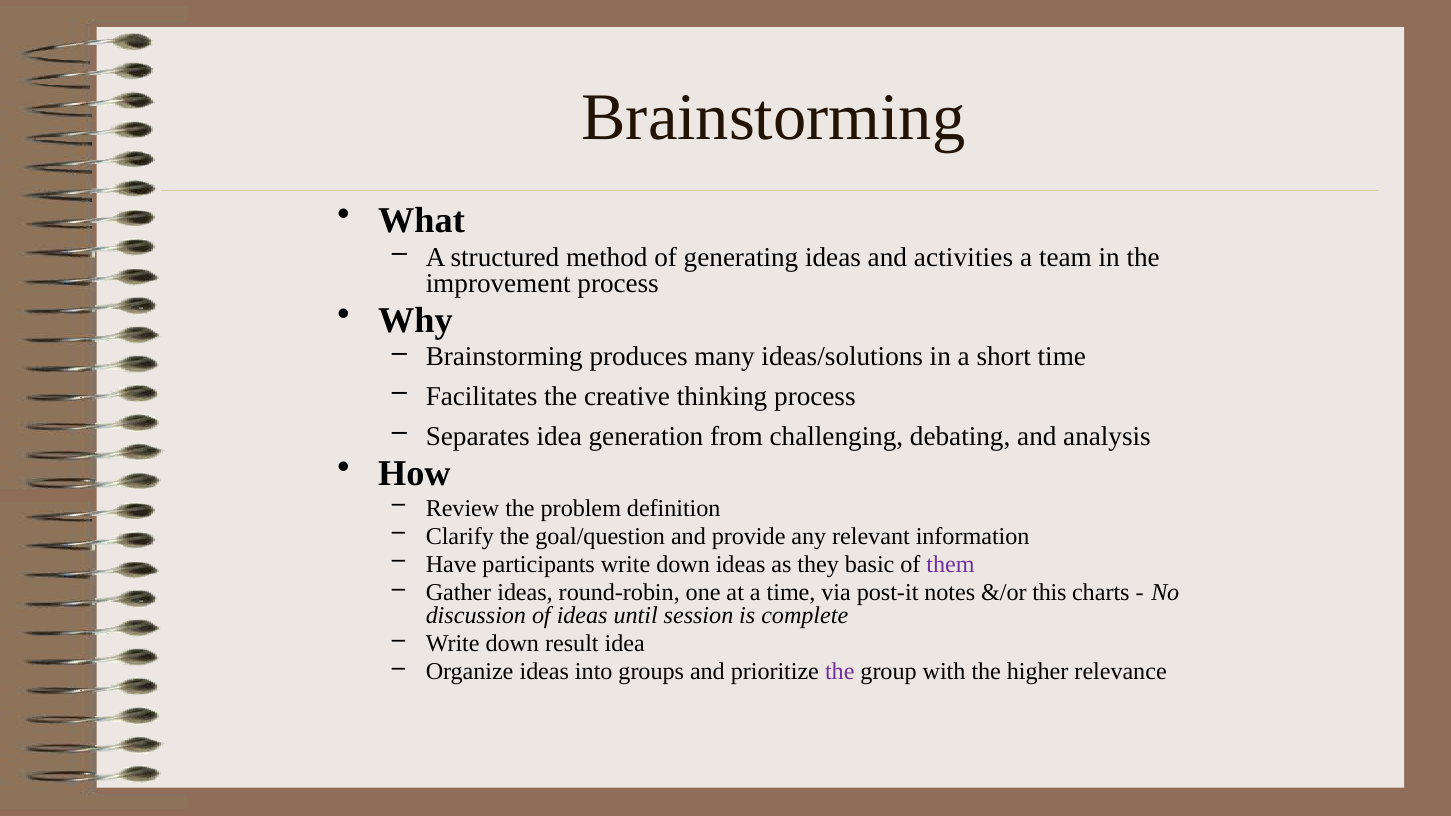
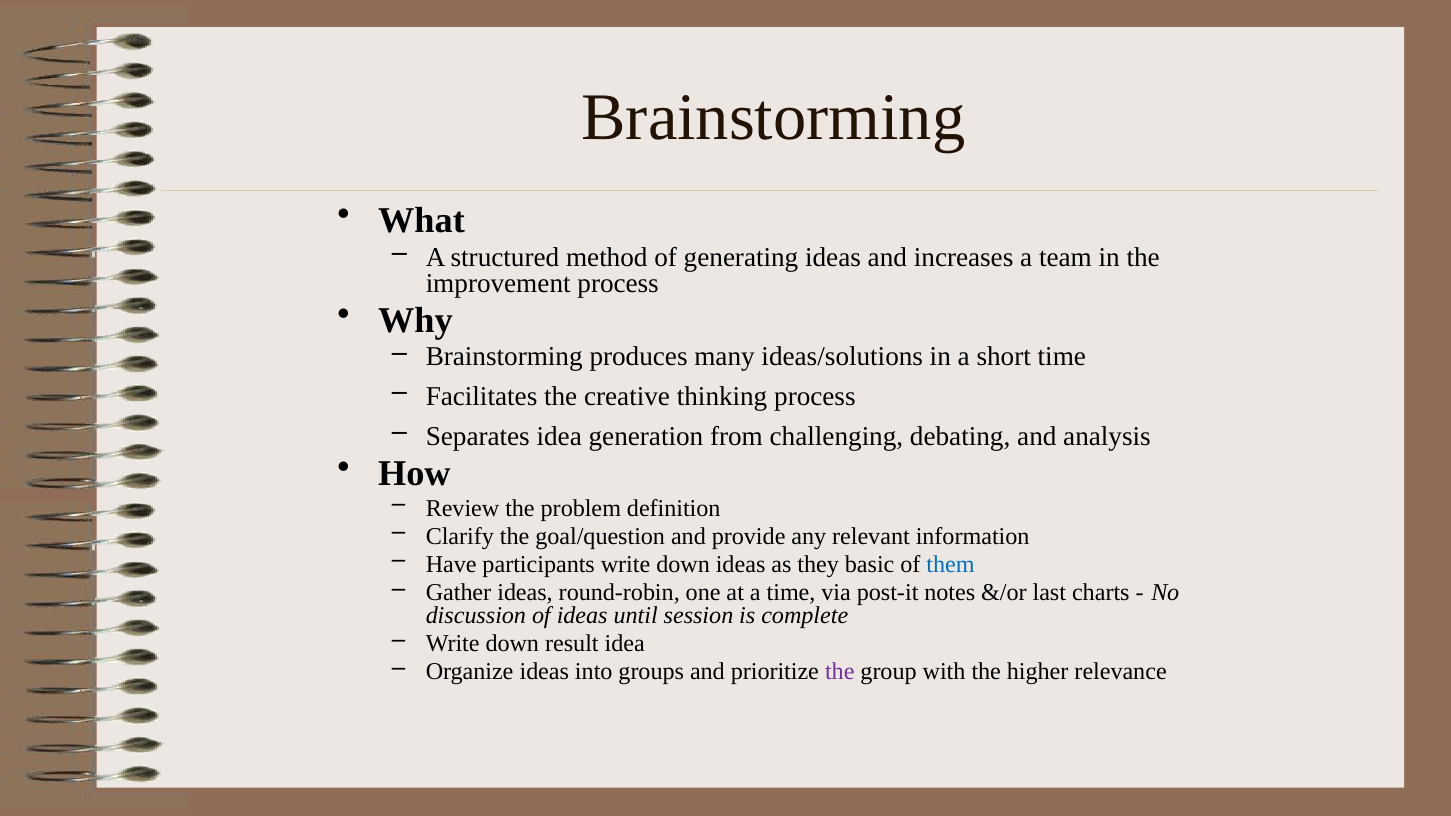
activities: activities -> increases
them colour: purple -> blue
this: this -> last
